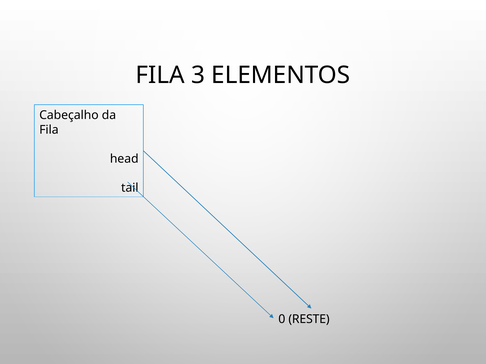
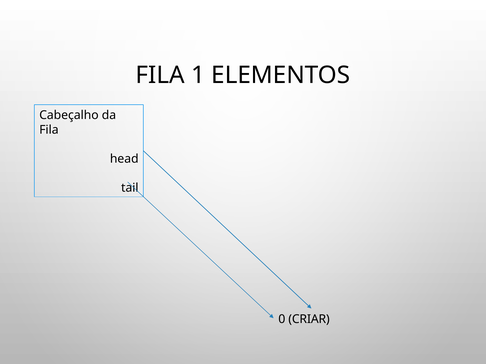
3: 3 -> 1
RESTE: RESTE -> CRIAR
